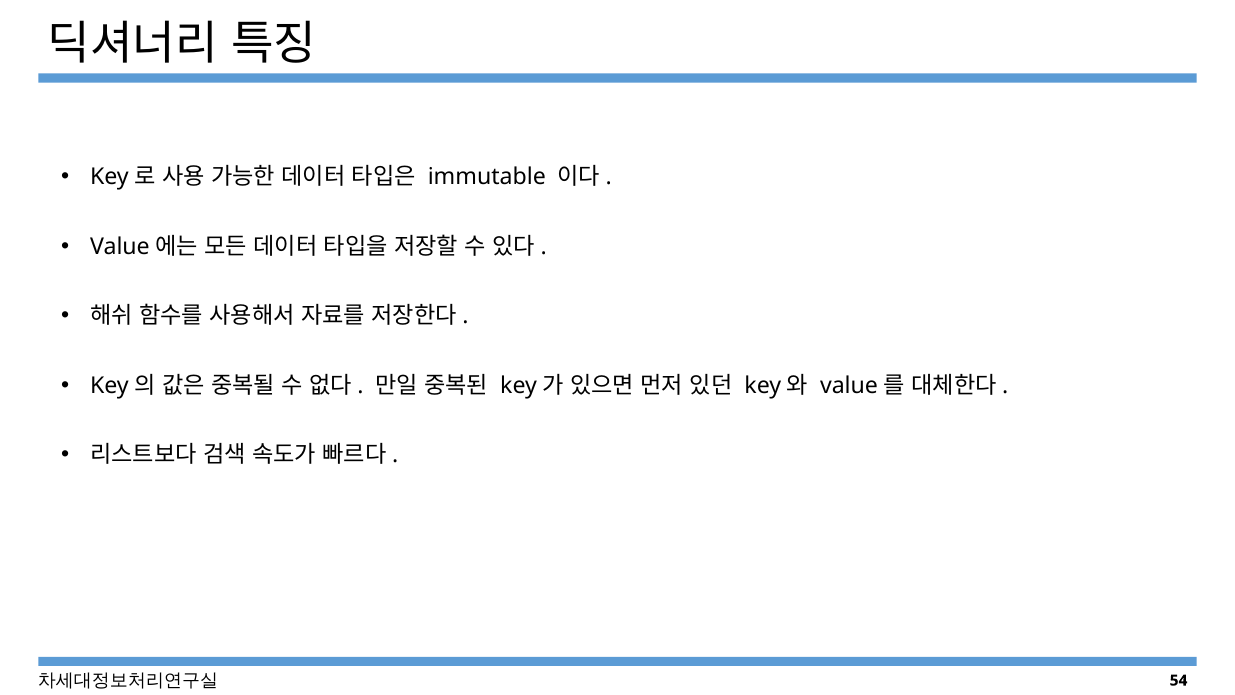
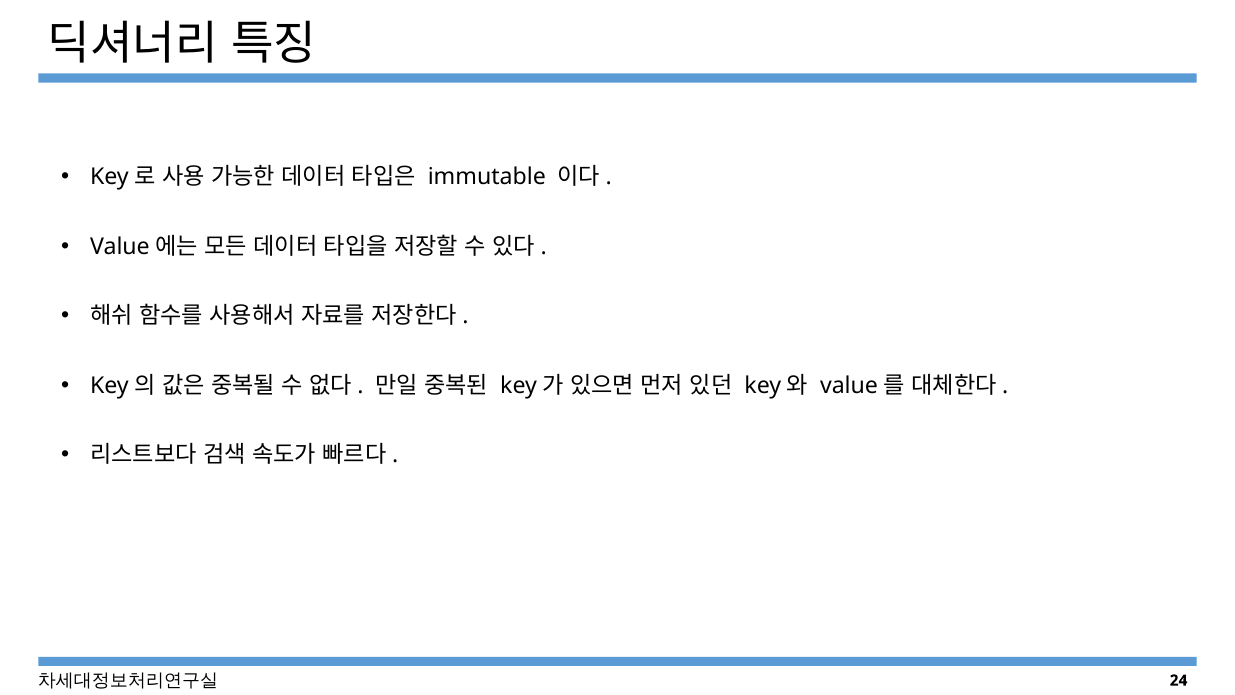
54: 54 -> 24
